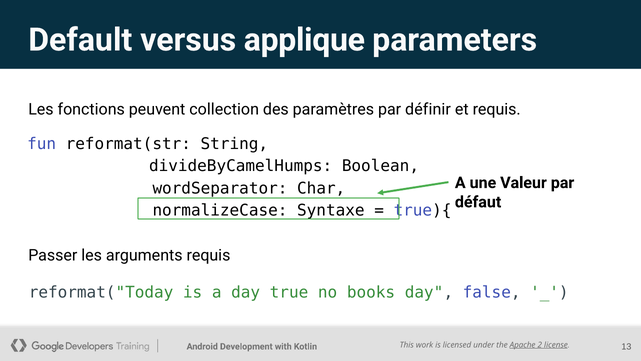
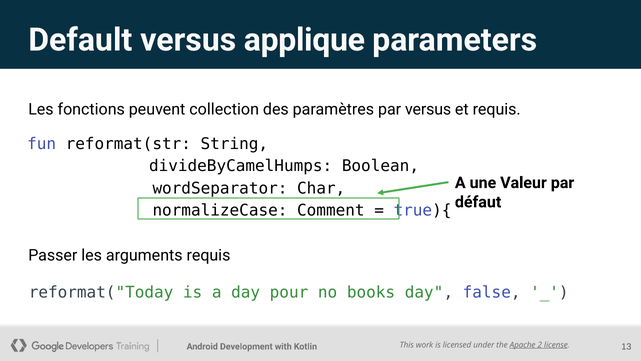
par définir: définir -> versus
Syntaxe: Syntaxe -> Comment
true: true -> pour
